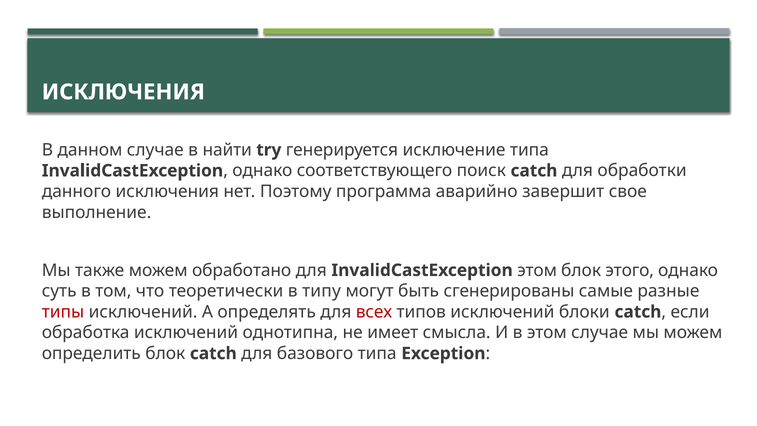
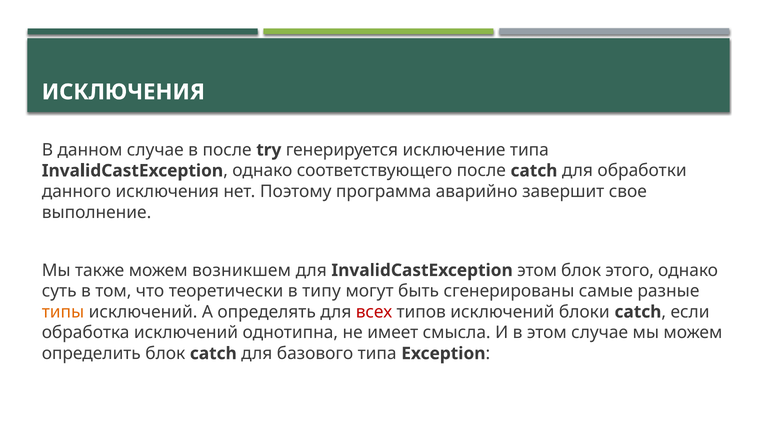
в найти: найти -> после
соответствующего поиск: поиск -> после
обработано: обработано -> возникшем
типы colour: red -> orange
